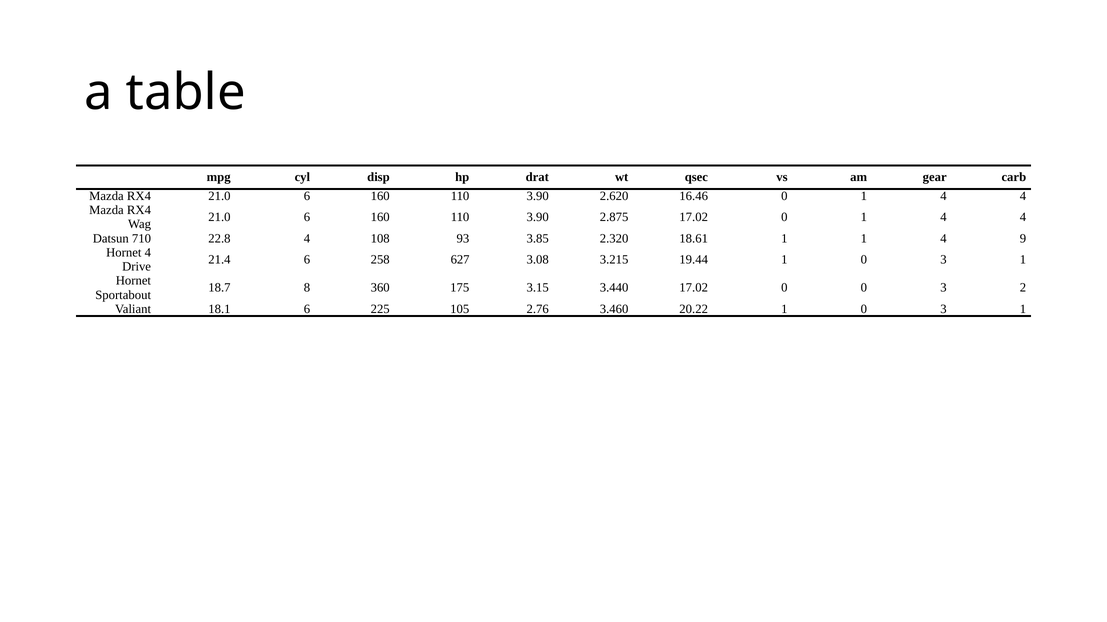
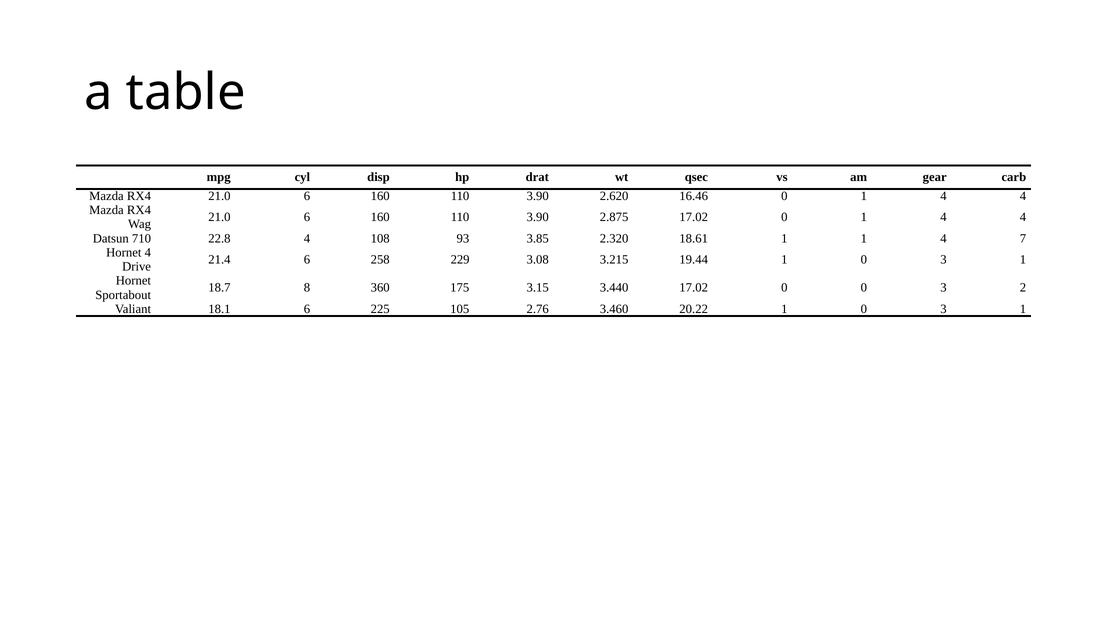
9: 9 -> 7
627: 627 -> 229
